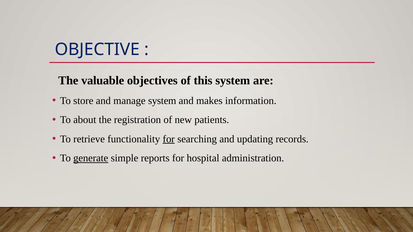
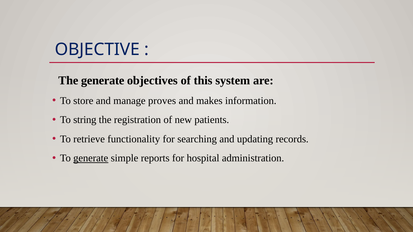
The valuable: valuable -> generate
manage system: system -> proves
about: about -> string
for at (169, 139) underline: present -> none
